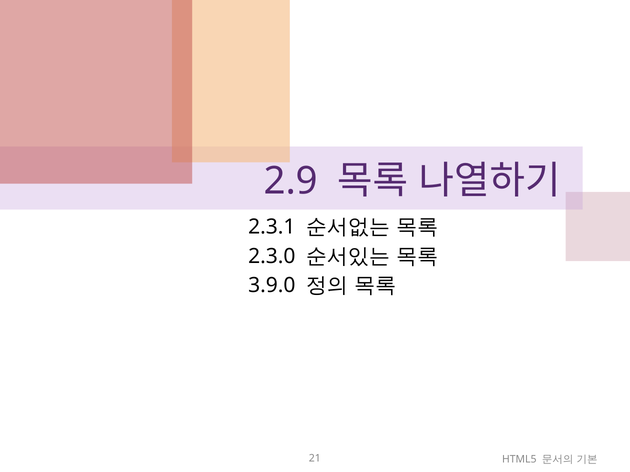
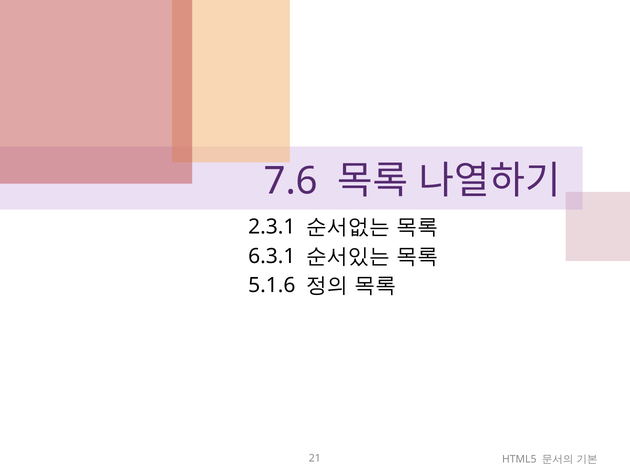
2.9: 2.9 -> 7.6
2.3.0: 2.3.0 -> 6.3.1
3.9.0: 3.9.0 -> 5.1.6
